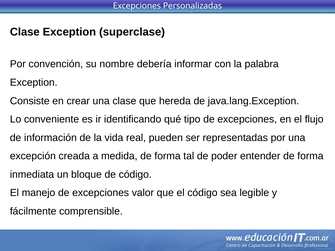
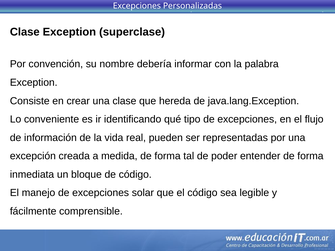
valor: valor -> solar
